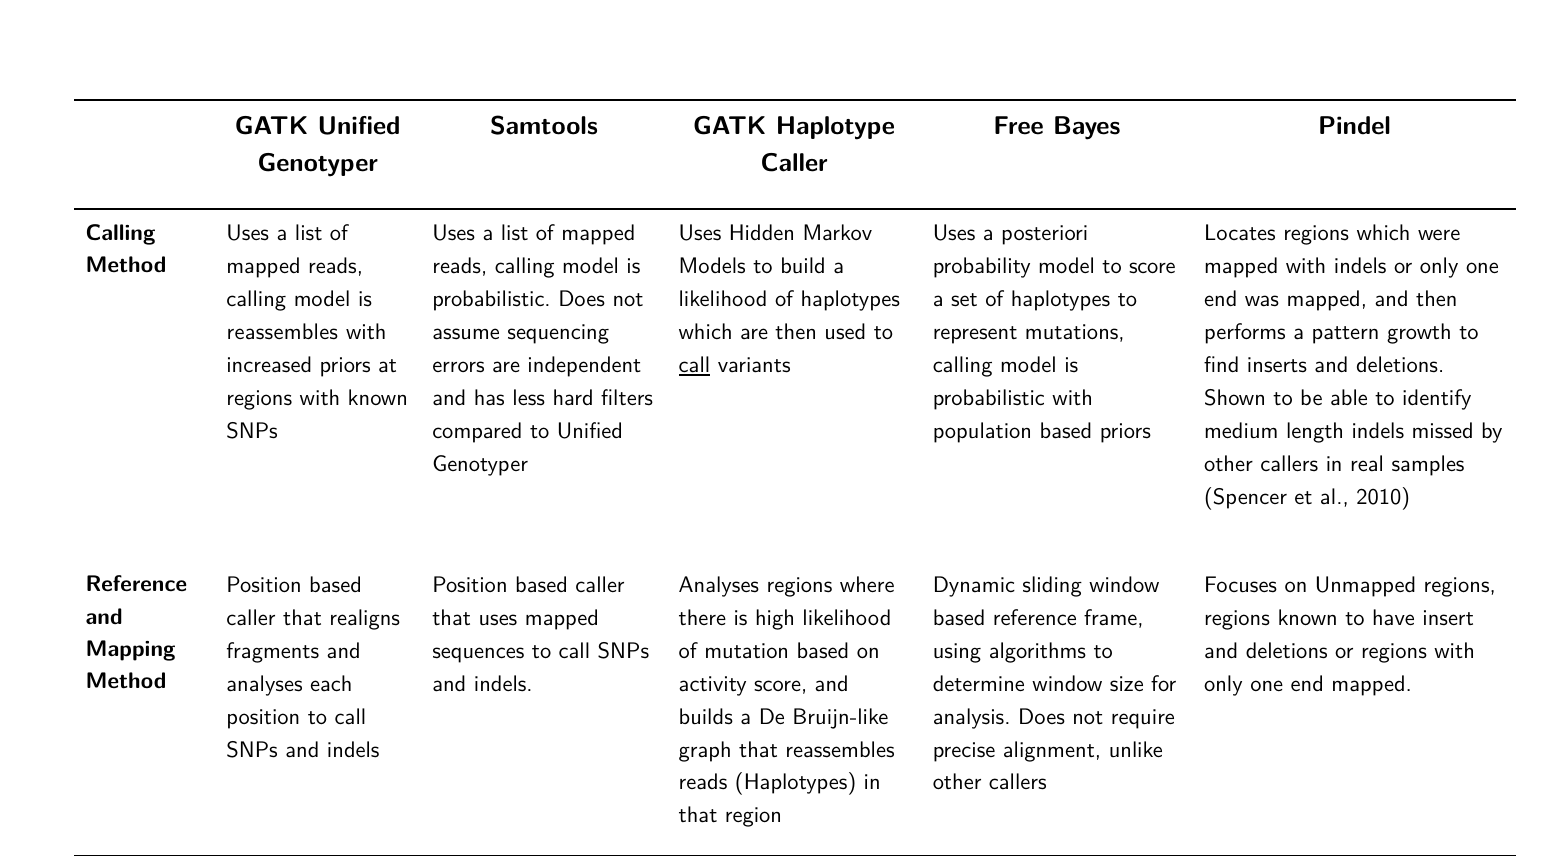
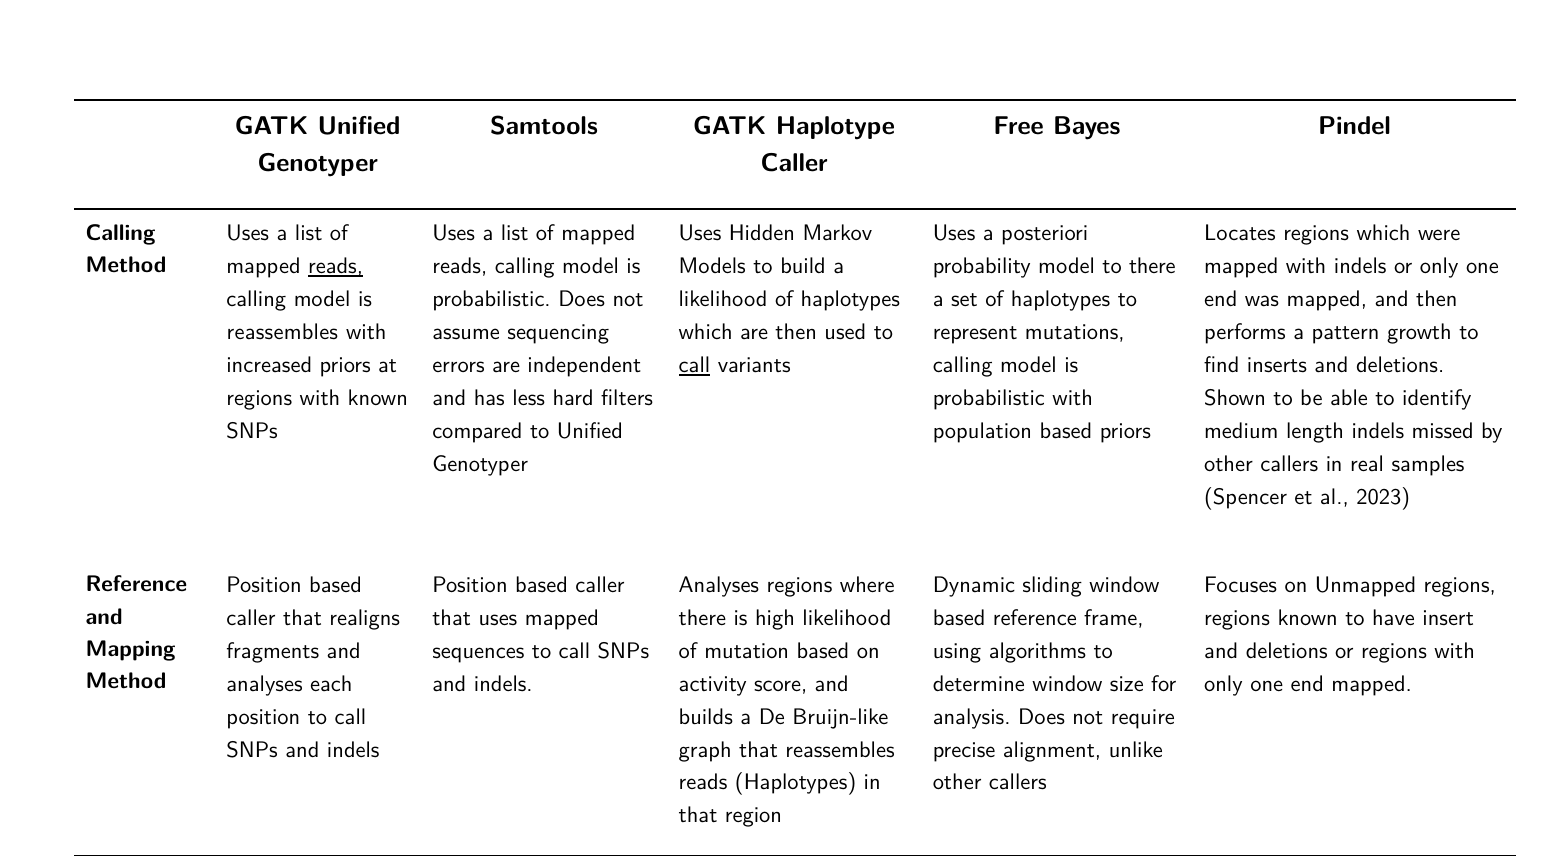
reads at (336, 266) underline: none -> present
to score: score -> there
2010: 2010 -> 2023
